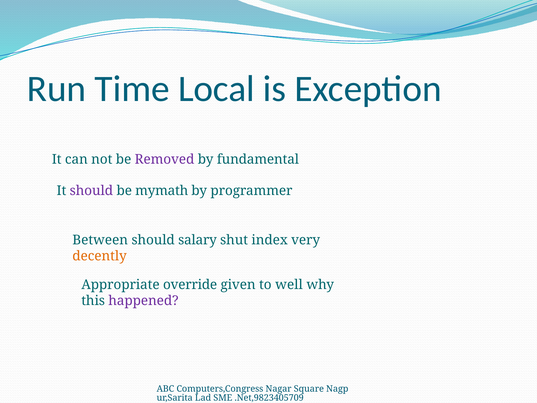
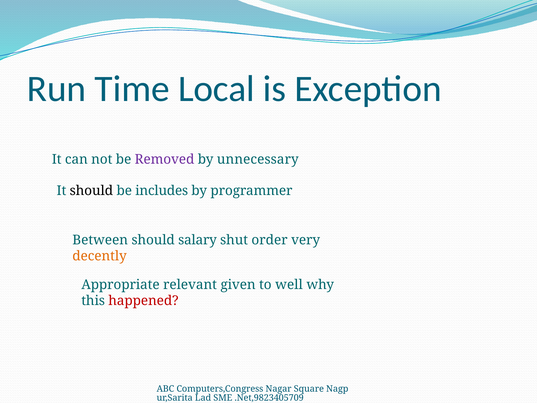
fundamental: fundamental -> unnecessary
should at (91, 191) colour: purple -> black
mymath: mymath -> includes
index: index -> order
override: override -> relevant
happened colour: purple -> red
